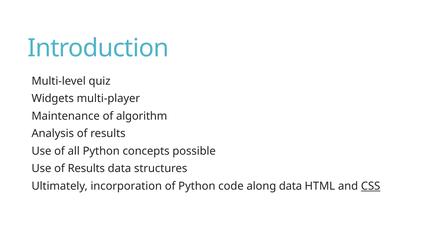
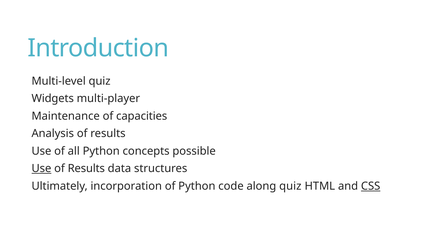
algorithm: algorithm -> capacities
Use at (41, 168) underline: none -> present
along data: data -> quiz
